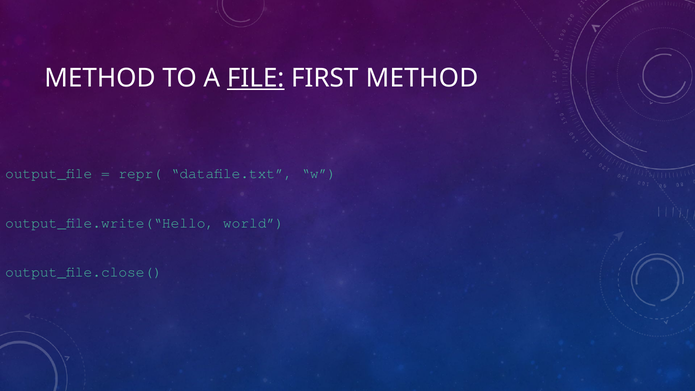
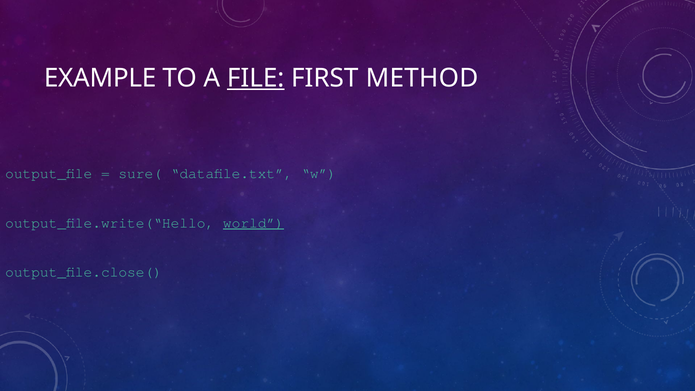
METHOD at (100, 78): METHOD -> EXAMPLE
repr(: repr( -> sure(
world underline: none -> present
